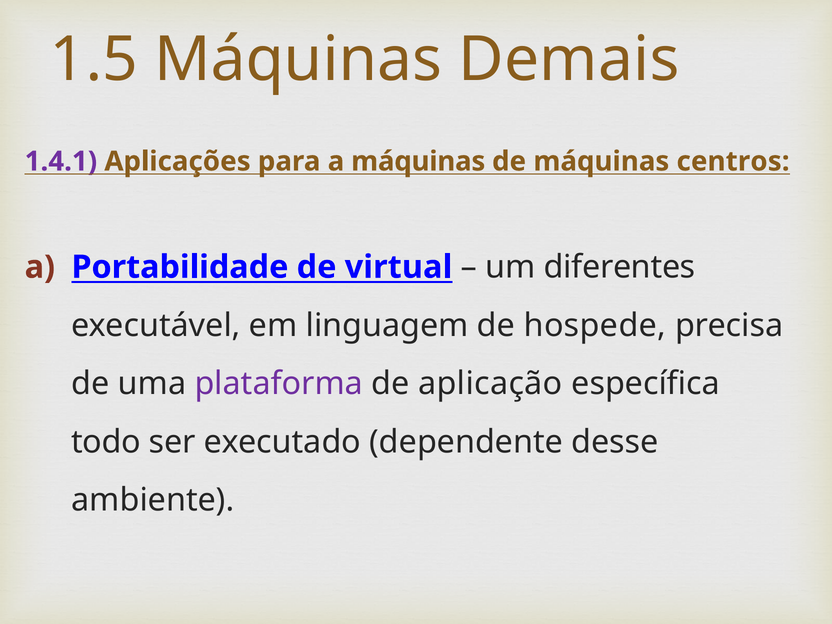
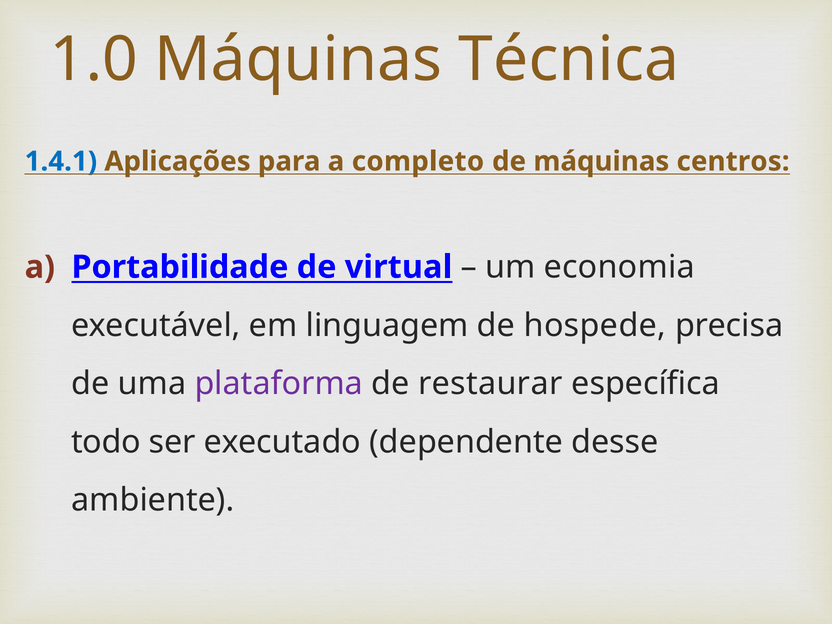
1.5: 1.5 -> 1.0
Demais: Demais -> Técnica
1.4.1 colour: purple -> blue
a máquinas: máquinas -> completo
diferentes: diferentes -> economia
aplicação: aplicação -> restaurar
